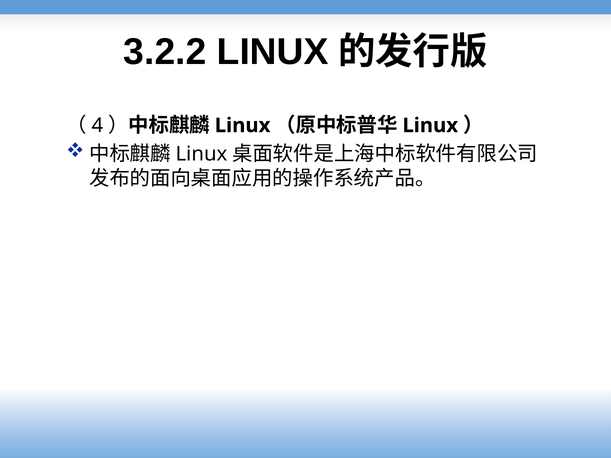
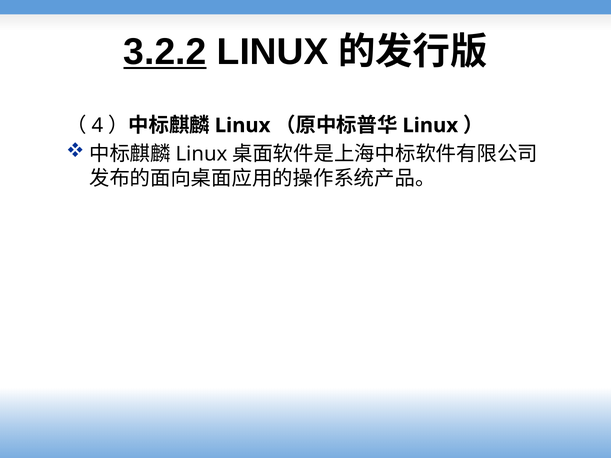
3.2.2 underline: none -> present
